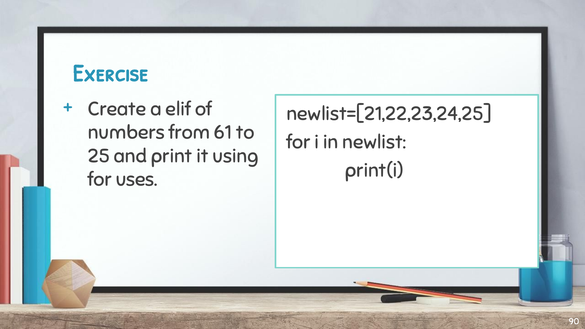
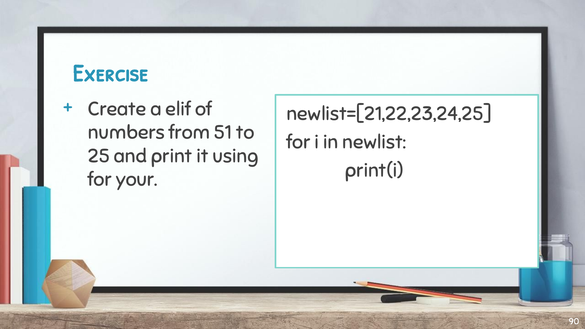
61: 61 -> 51
uses: uses -> your
